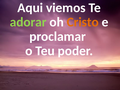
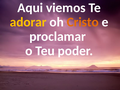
adorar colour: light green -> yellow
